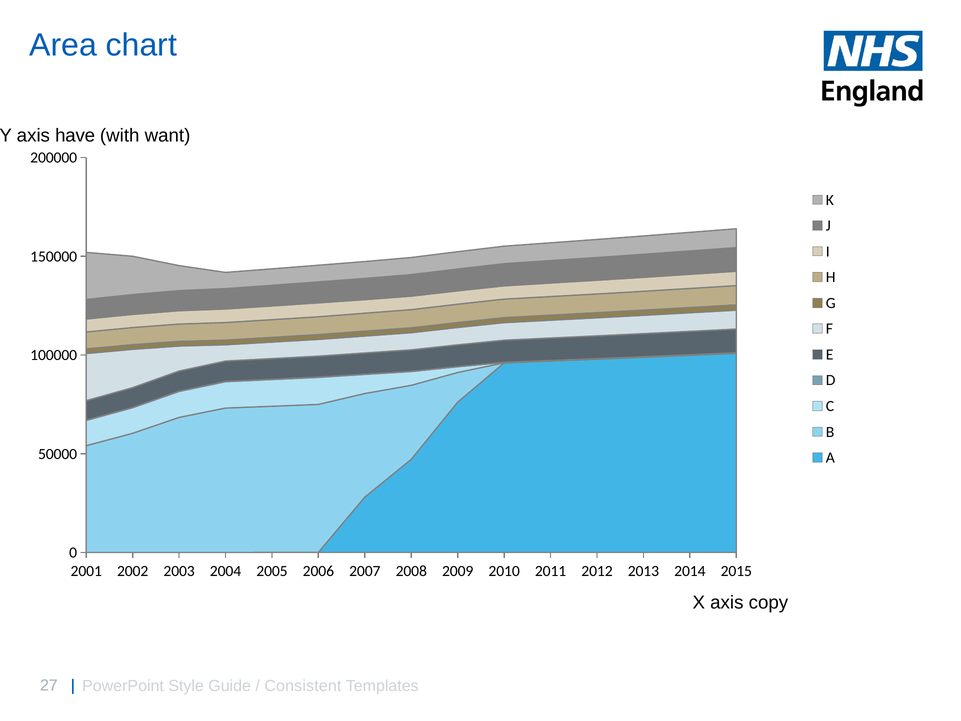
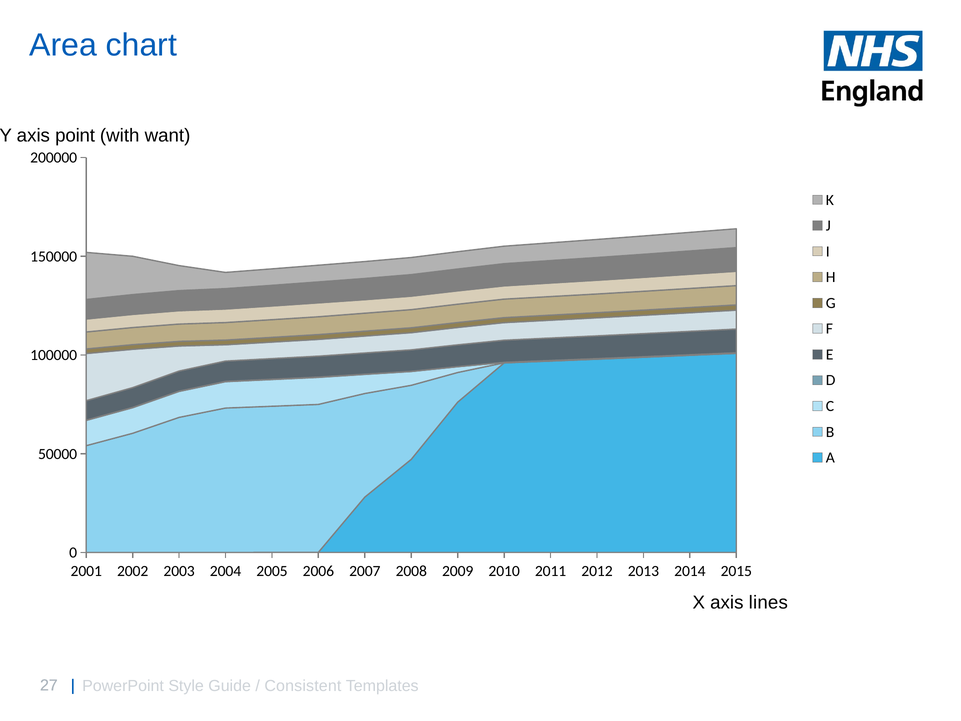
have: have -> point
copy: copy -> lines
